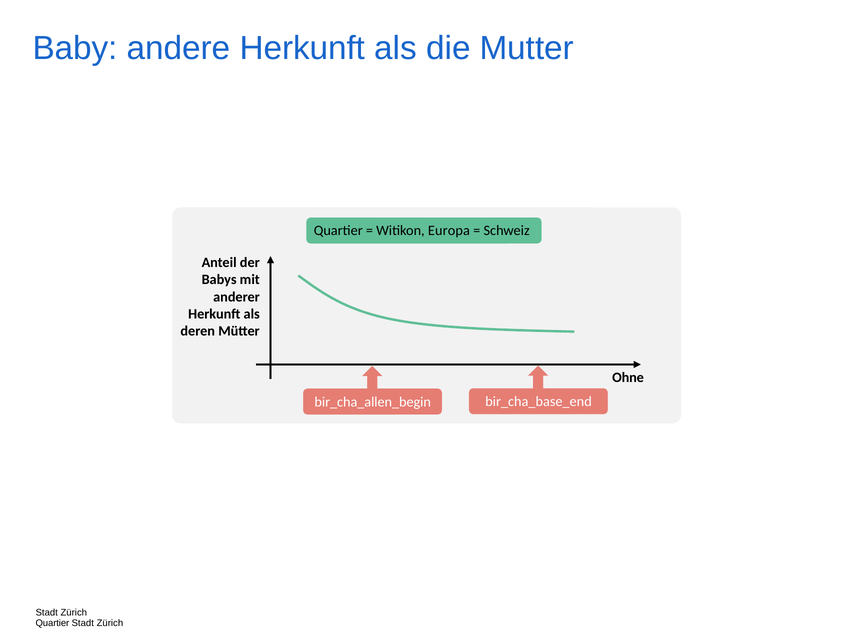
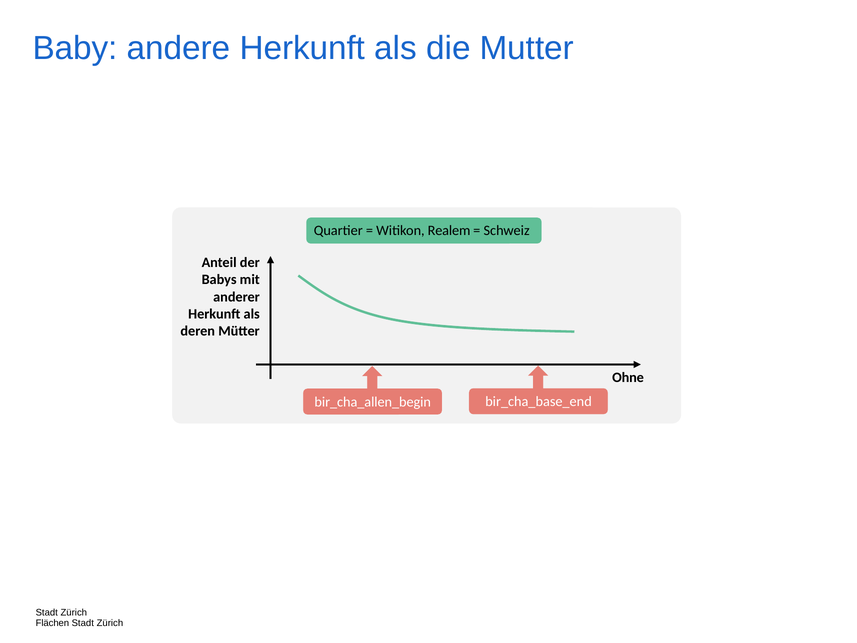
Europa: Europa -> Realem
Quartier at (52, 623): Quartier -> Flächen
